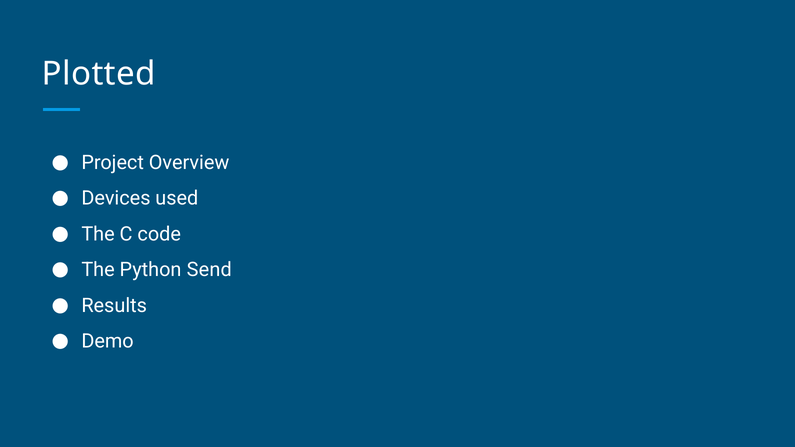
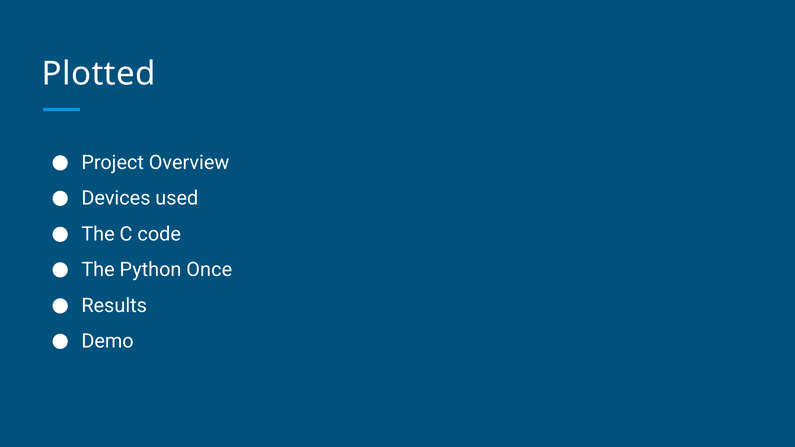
Send: Send -> Once
